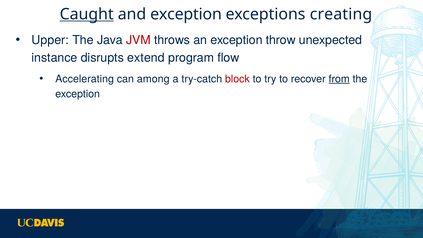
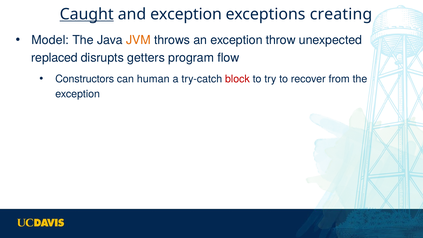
Upper: Upper -> Model
JVM colour: red -> orange
instance: instance -> replaced
extend: extend -> getters
Accelerating: Accelerating -> Constructors
among: among -> human
from underline: present -> none
